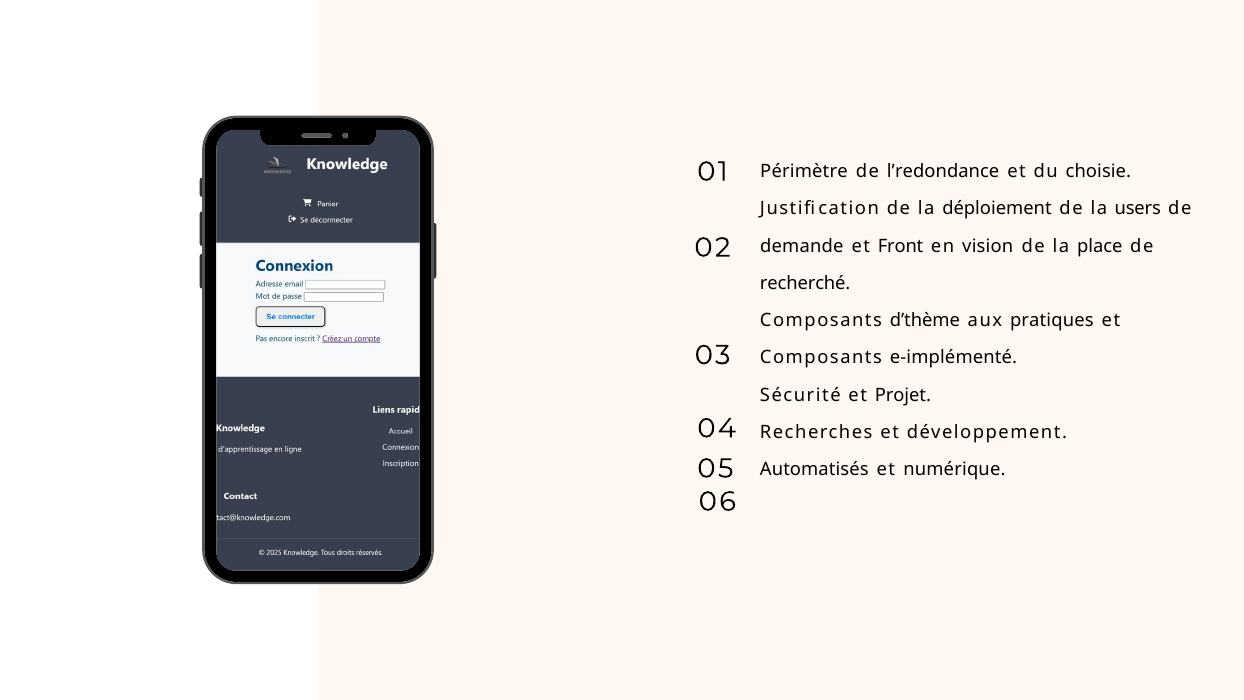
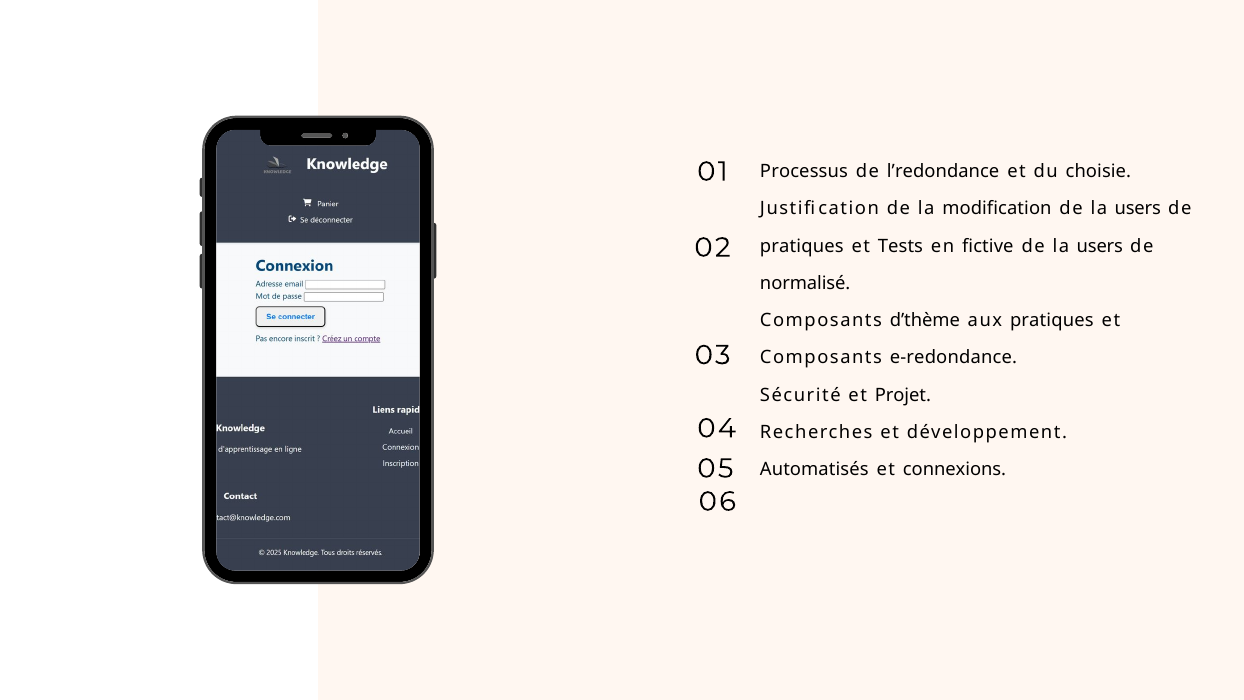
Périmètre: Périmètre -> Processus
déploiement: déploiement -> modification
demande at (802, 246): demande -> pratiques
Front: Front -> Tests
vision: vision -> fictive
place at (1100, 246): place -> users
recherché: recherché -> normalisé
e-implémenté: e-implémenté -> e-redondance
numérique: numérique -> connexions
